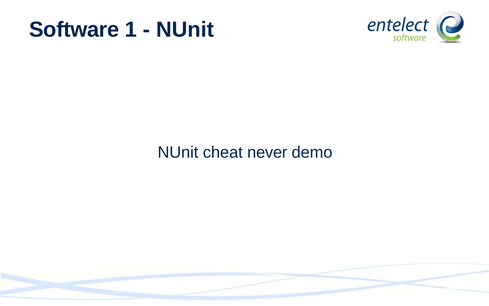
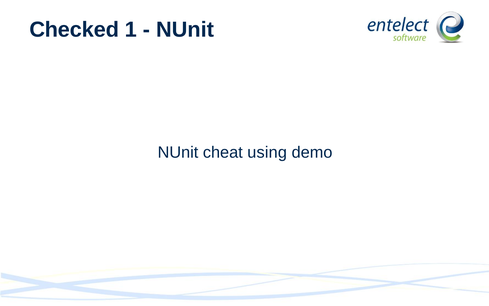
Software: Software -> Checked
never: never -> using
